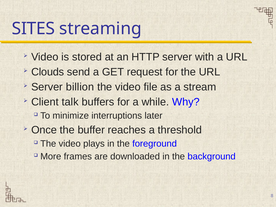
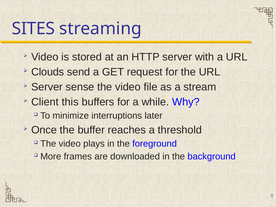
billion: billion -> sense
talk: talk -> this
